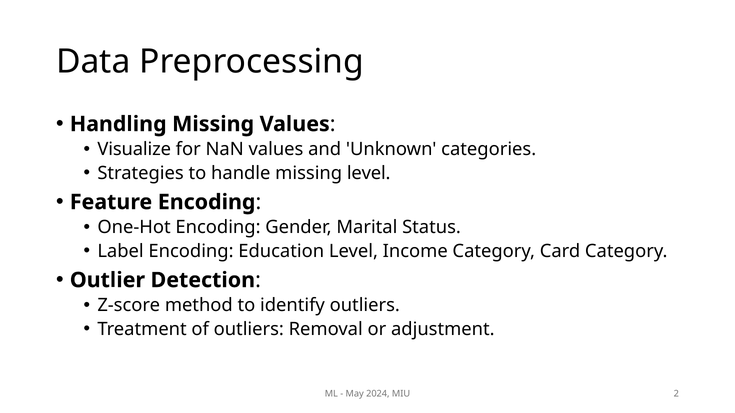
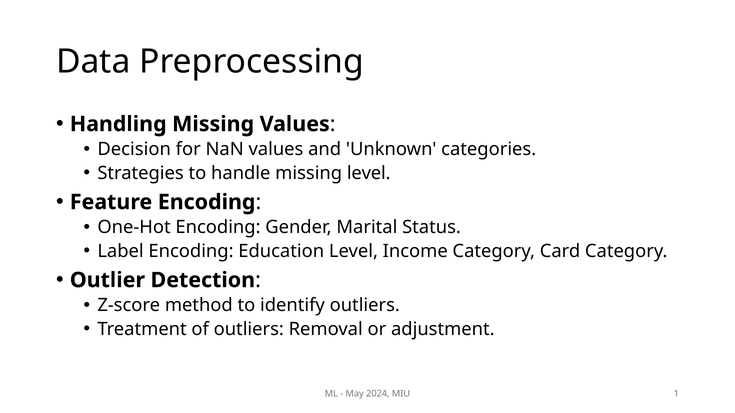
Visualize: Visualize -> Decision
2: 2 -> 1
